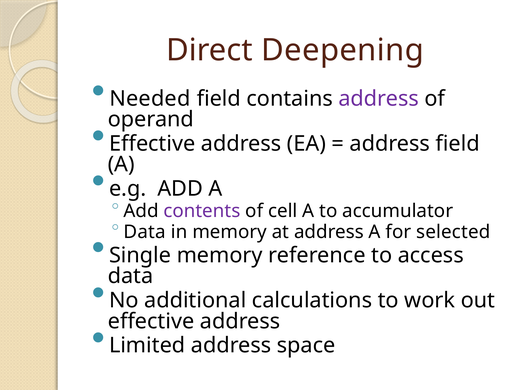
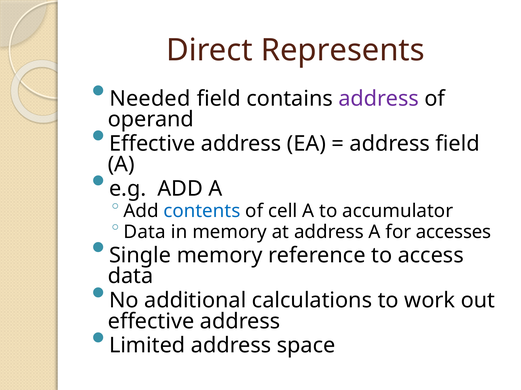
Deepening: Deepening -> Represents
contents colour: purple -> blue
selected: selected -> accesses
